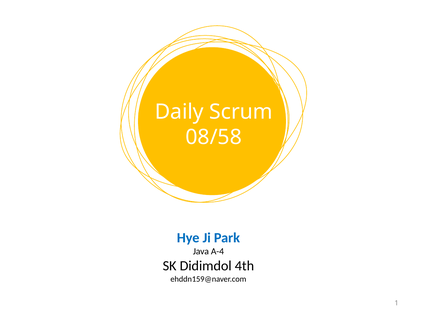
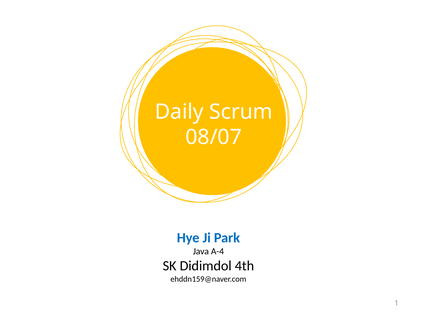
08/58: 08/58 -> 08/07
